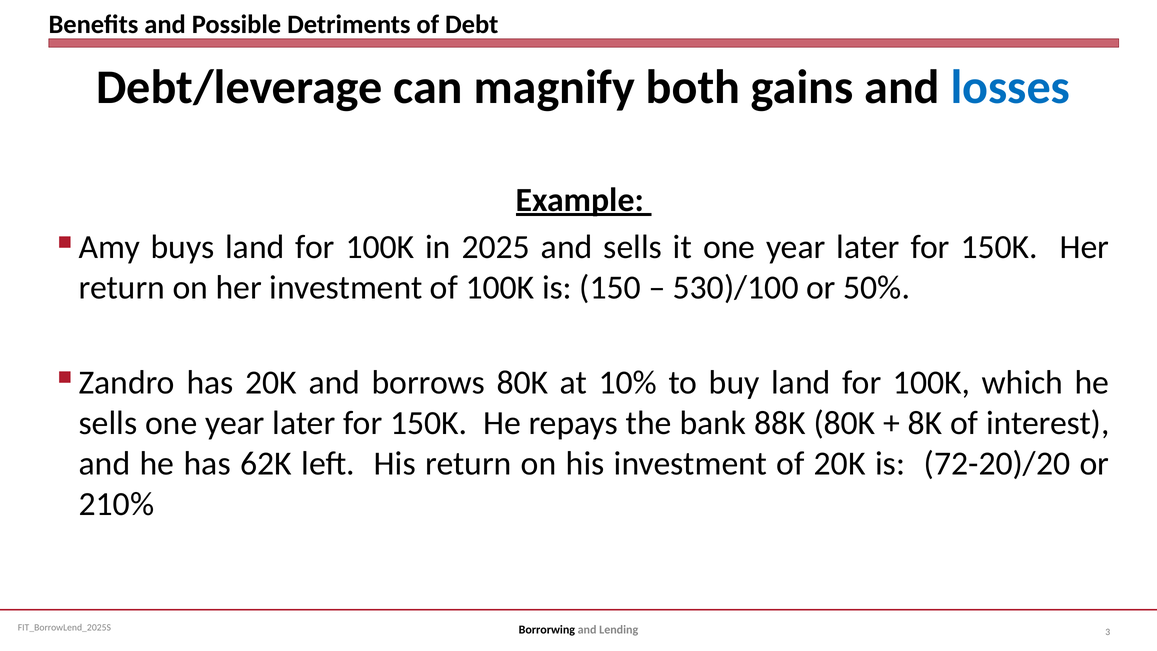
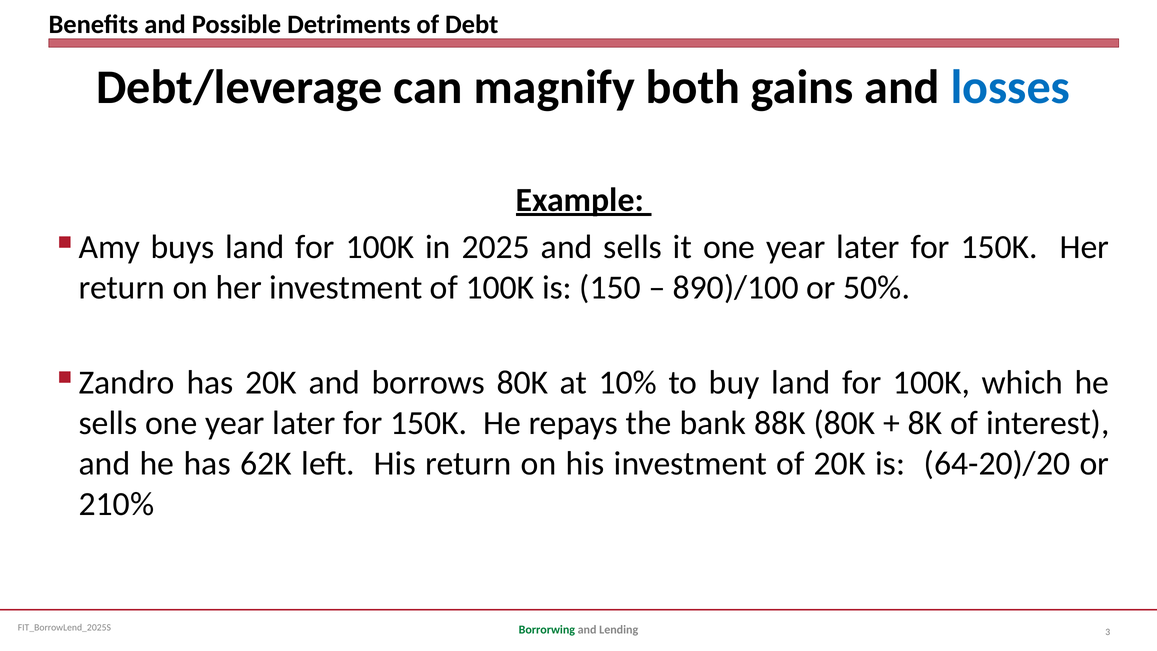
530)/100: 530)/100 -> 890)/100
72-20)/20: 72-20)/20 -> 64-20)/20
Borrorwing colour: black -> green
